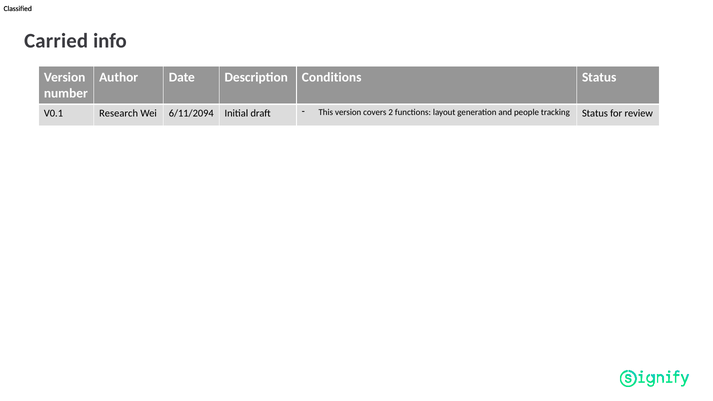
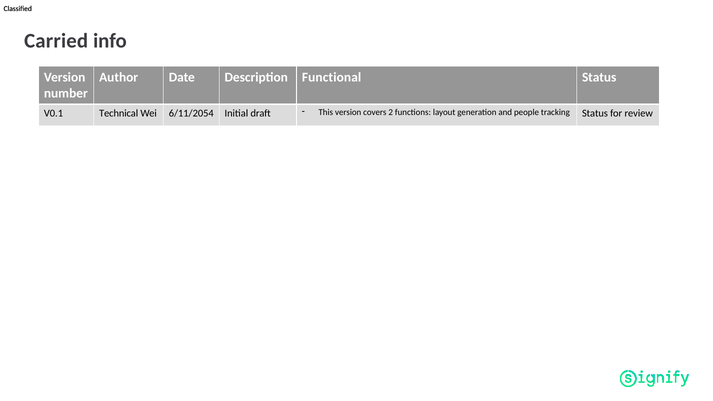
Conditions: Conditions -> Functional
Research: Research -> Technical
6/11/2094: 6/11/2094 -> 6/11/2054
